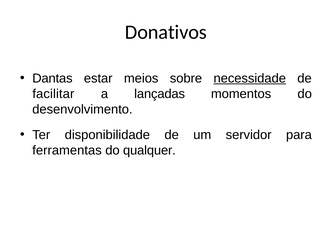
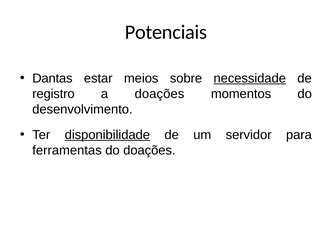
Donativos: Donativos -> Potenciais
facilitar: facilitar -> registro
a lançadas: lançadas -> doações
disponibilidade underline: none -> present
do qualquer: qualquer -> doações
